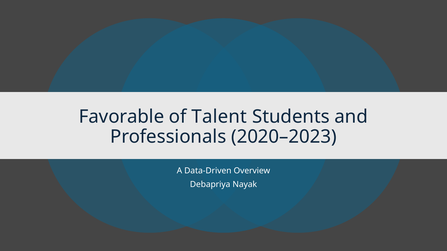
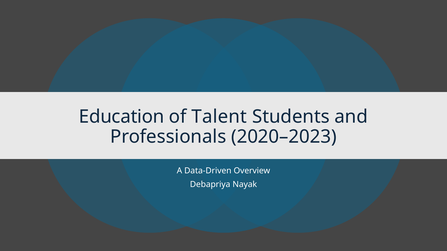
Favorable: Favorable -> Education
